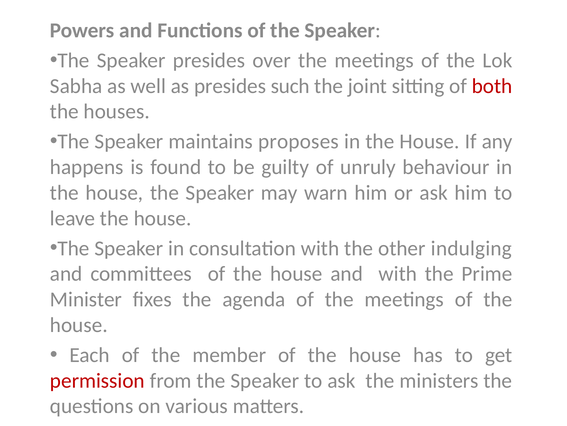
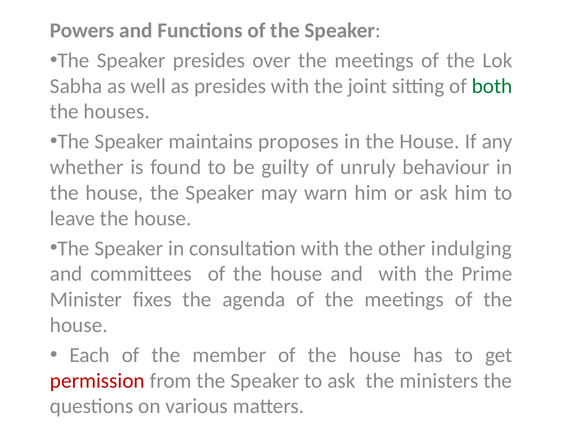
presides such: such -> with
both colour: red -> green
happens: happens -> whether
